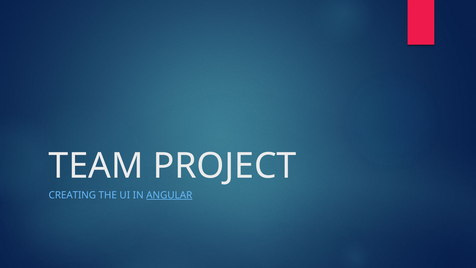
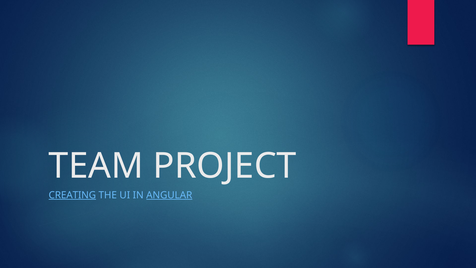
CREATING underline: none -> present
